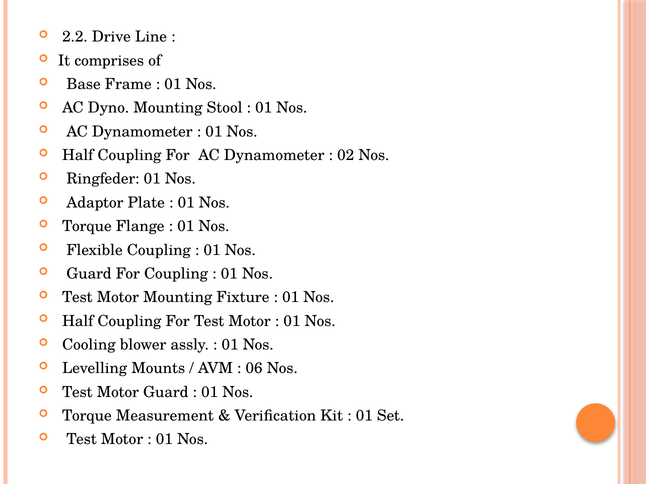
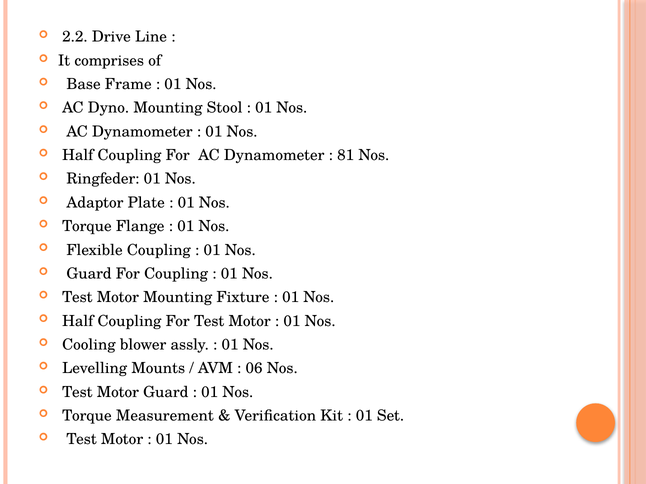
02: 02 -> 81
